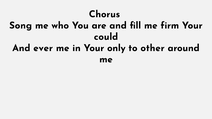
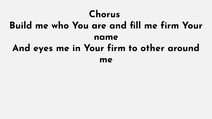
Song: Song -> Build
could: could -> name
ever: ever -> eyes
Your only: only -> firm
